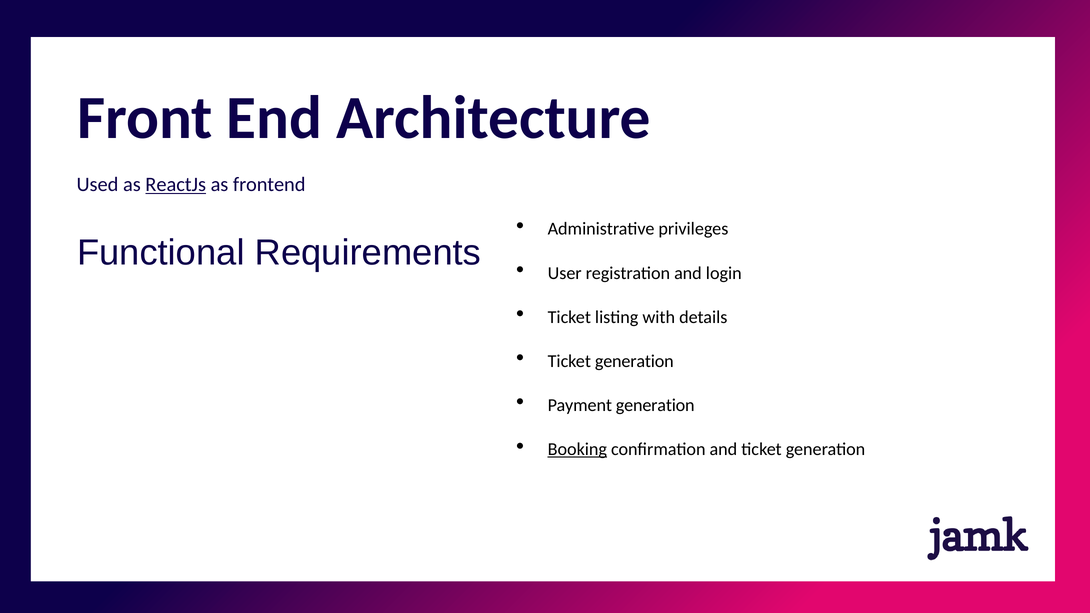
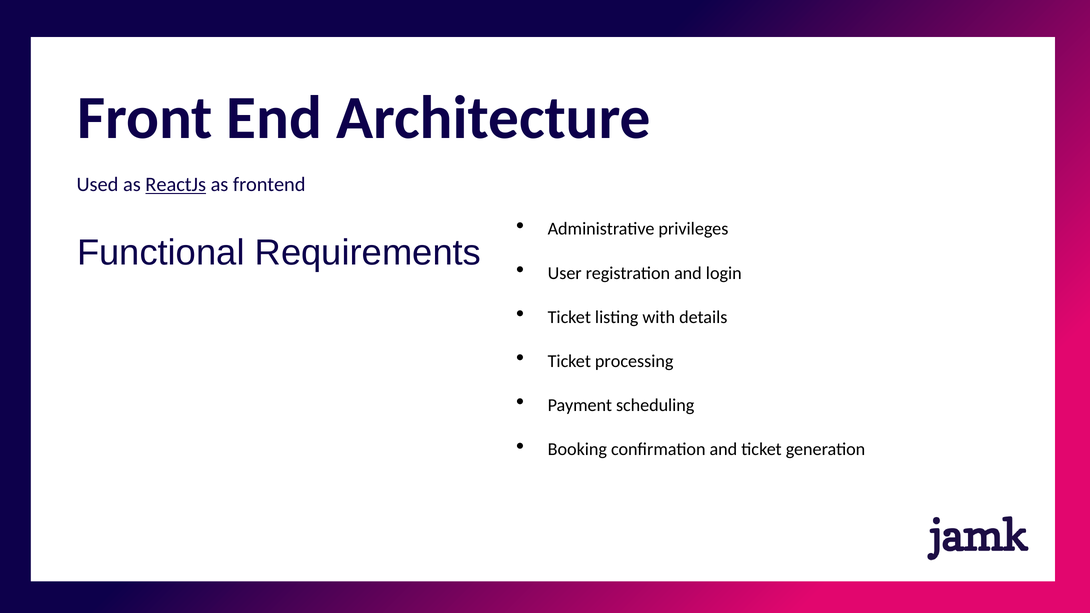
generation at (634, 361): generation -> processing
Payment generation: generation -> scheduling
Booking underline: present -> none
